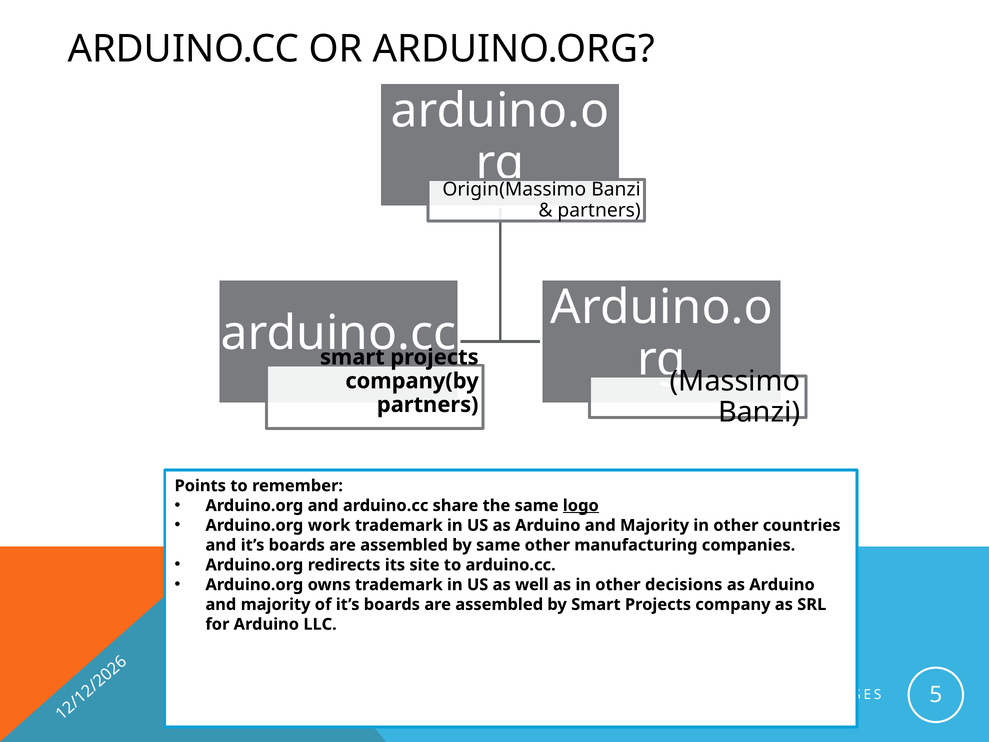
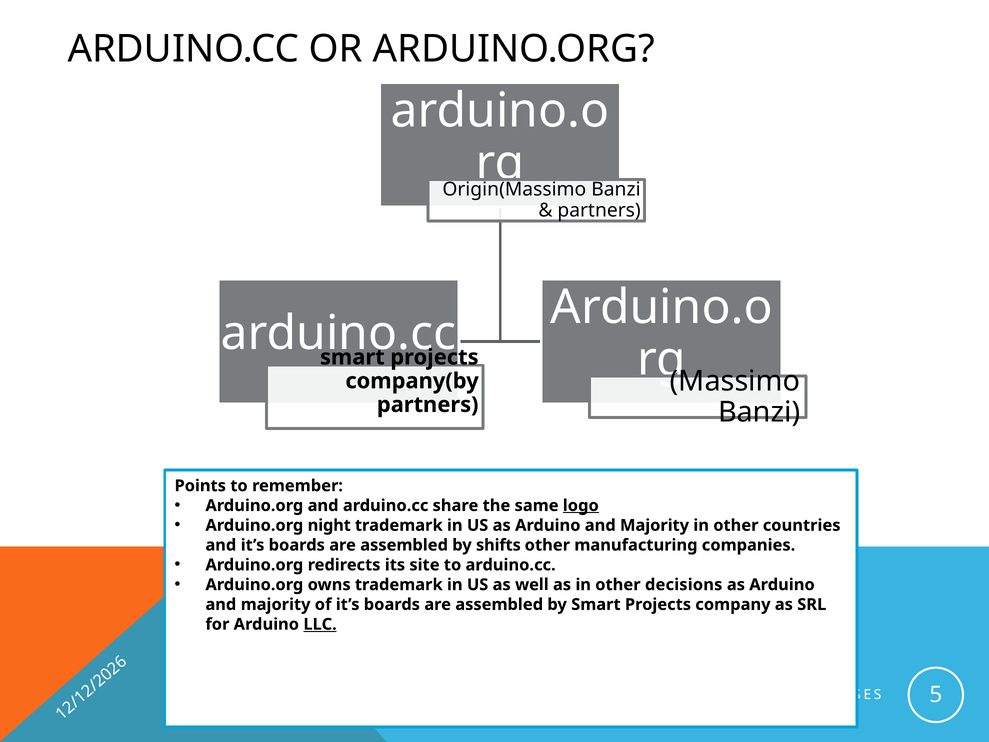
work: work -> night
by same: same -> shifts
LLC underline: none -> present
